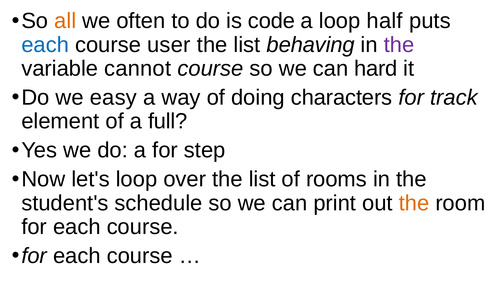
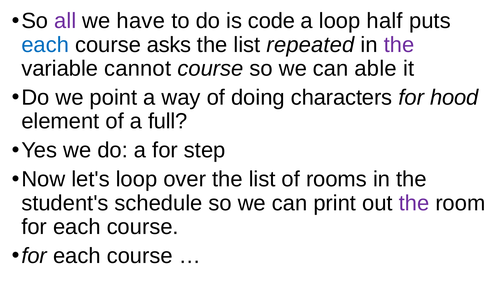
all colour: orange -> purple
often: often -> have
user: user -> asks
behaving: behaving -> repeated
hard: hard -> able
easy: easy -> point
track: track -> hood
the at (414, 203) colour: orange -> purple
